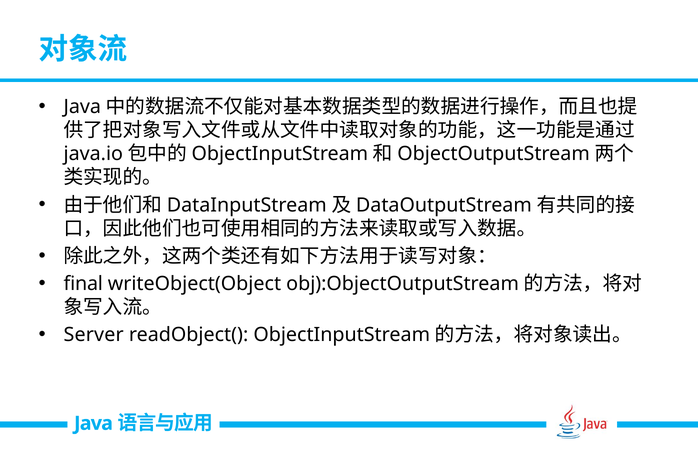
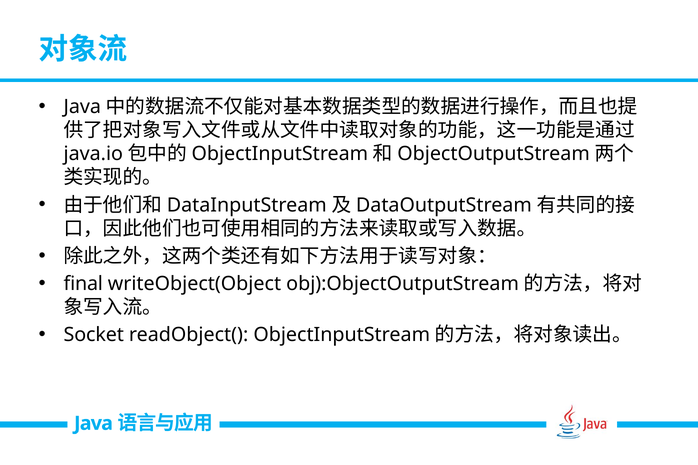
Server: Server -> Socket
